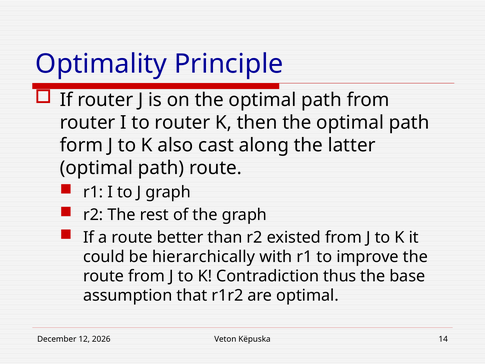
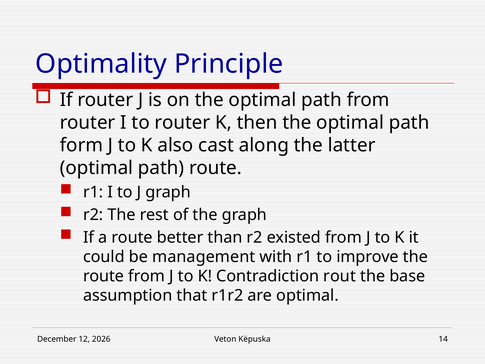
hierarchically: hierarchically -> management
thus: thus -> rout
